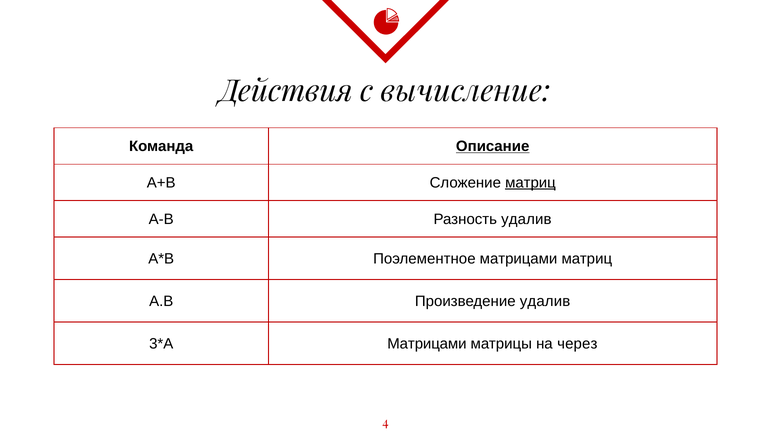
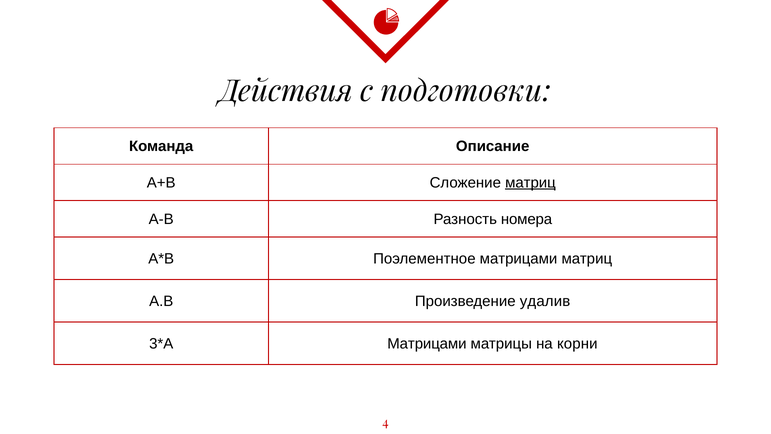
вычисление: вычисление -> подготовки
Описание underline: present -> none
Разность удалив: удалив -> номера
через: через -> корни
